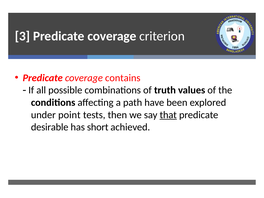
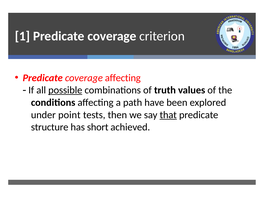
3: 3 -> 1
coverage contains: contains -> affecting
possible underline: none -> present
desirable: desirable -> structure
